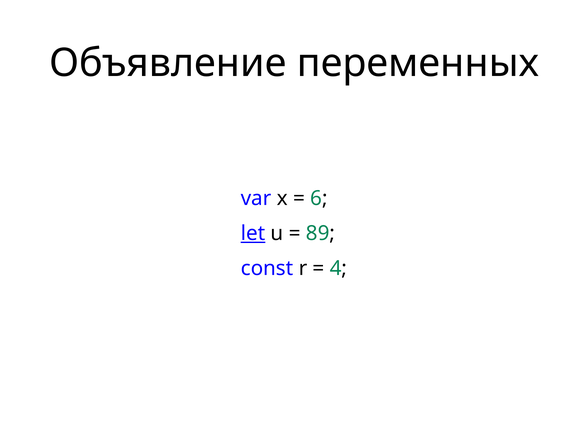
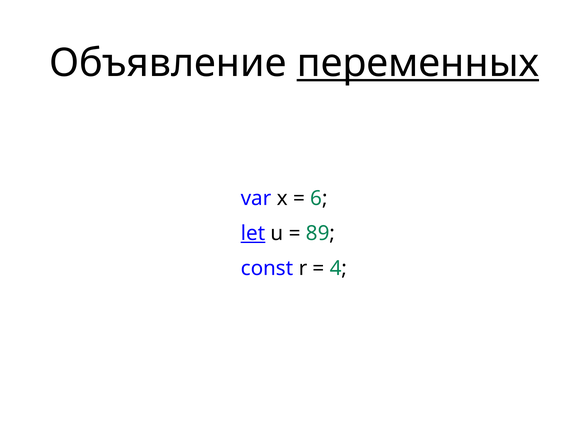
переменных underline: none -> present
